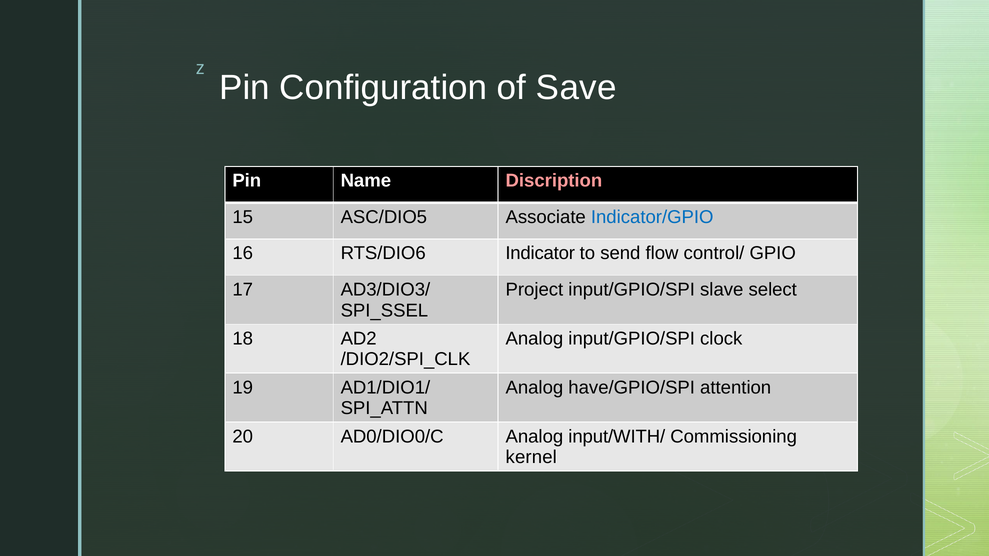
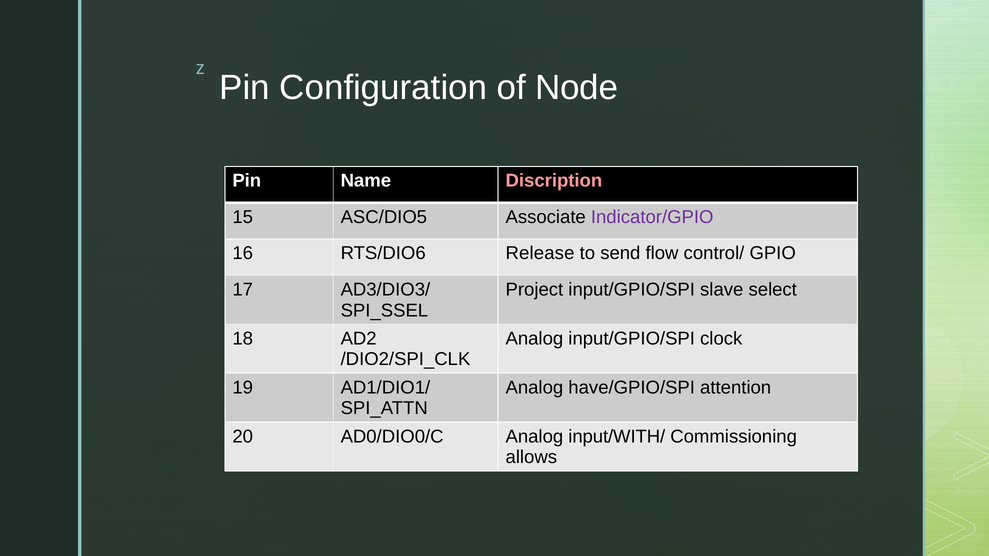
Save: Save -> Node
Indicator/GPIO colour: blue -> purple
Indicator: Indicator -> Release
kernel: kernel -> allows
